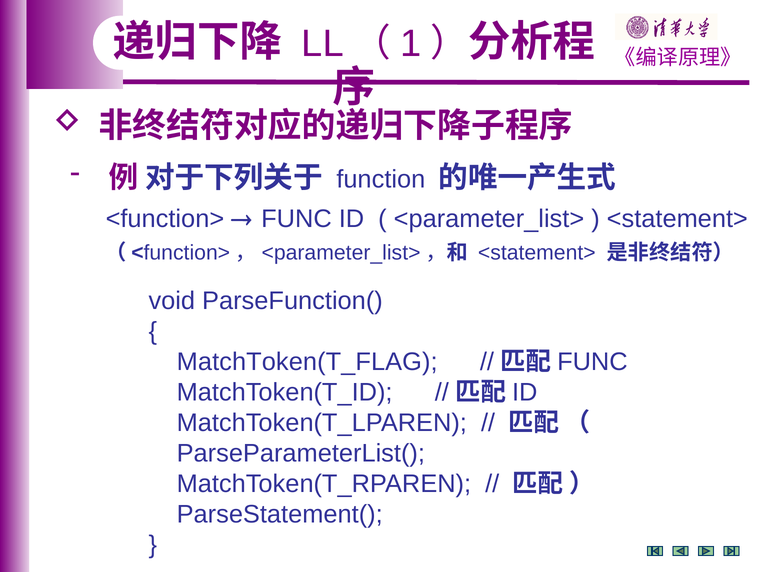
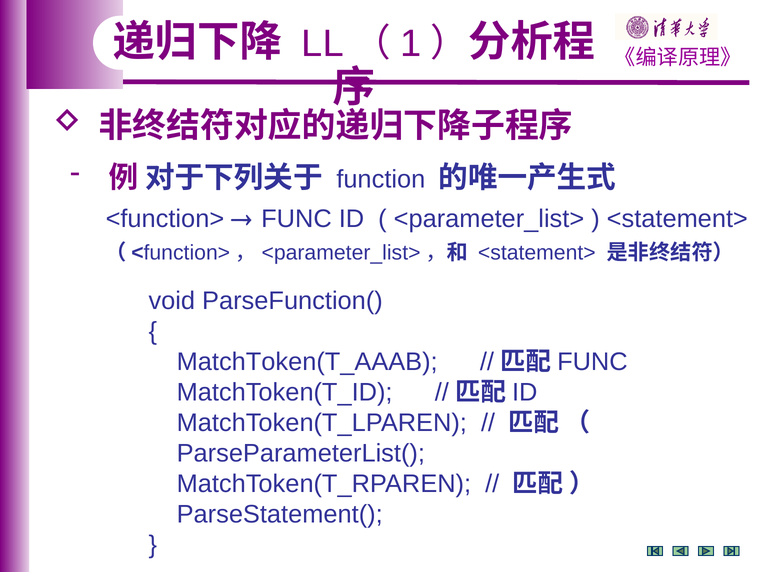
MatchToken(T_FLAG: MatchToken(T_FLAG -> MatchToken(T_AAAB
